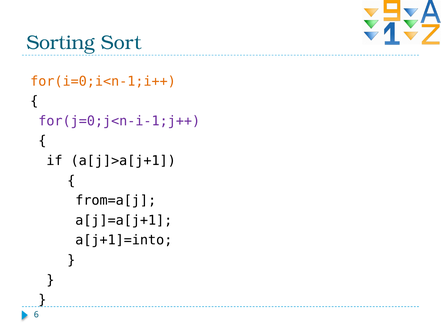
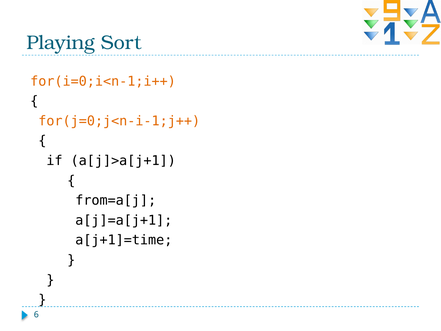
Sorting: Sorting -> Playing
for(j=0;j<n-i-1;j++ colour: purple -> orange
a[j+1]=into: a[j+1]=into -> a[j+1]=time
